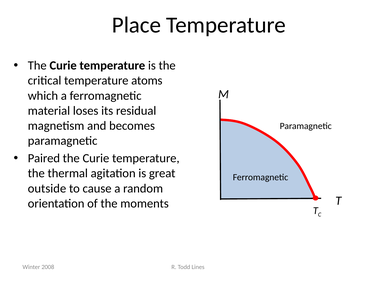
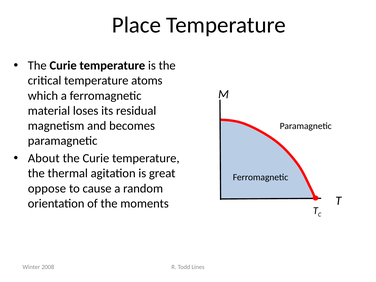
Paired: Paired -> About
outside: outside -> oppose
